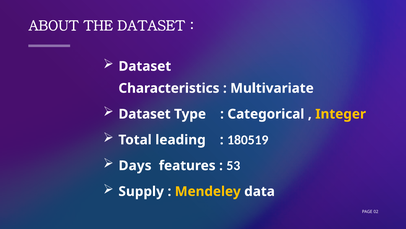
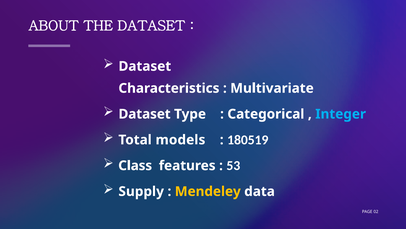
Integer colour: yellow -> light blue
leading: leading -> models
Days: Days -> Class
